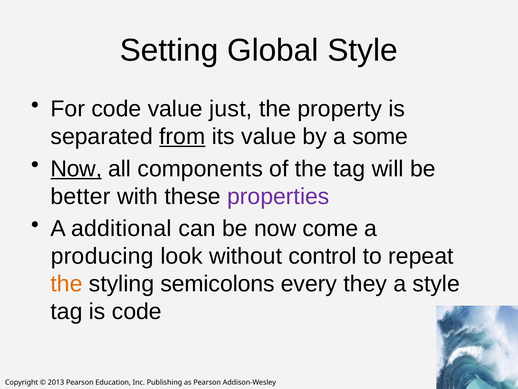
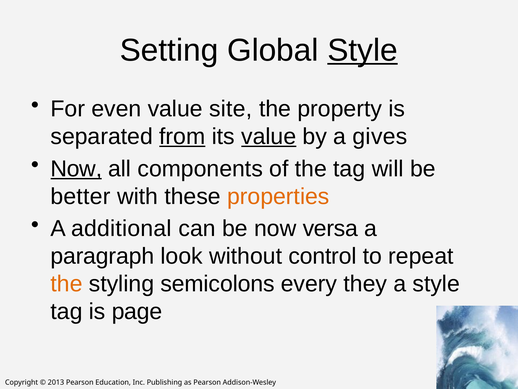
Style at (363, 50) underline: none -> present
For code: code -> even
just: just -> site
value at (269, 136) underline: none -> present
some: some -> gives
properties colour: purple -> orange
come: come -> versa
producing: producing -> paragraph
is code: code -> page
